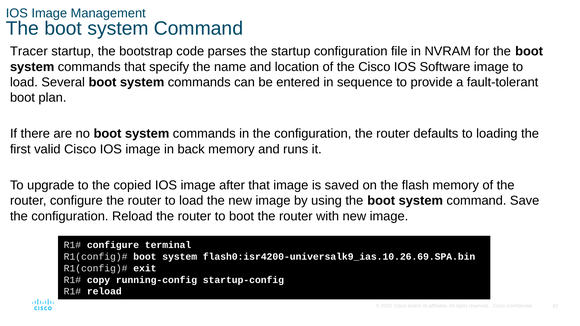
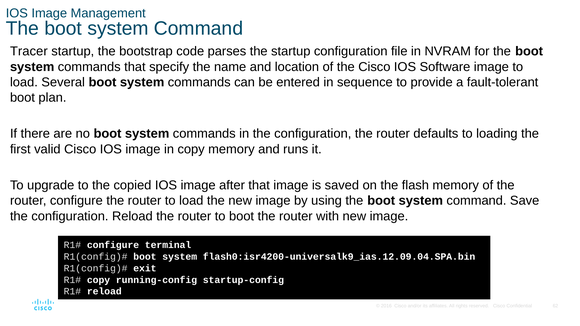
in back: back -> copy
flash0:isr4200-universalk9_ias.10.26.69.SPA.bin: flash0:isr4200-universalk9_ias.10.26.69.SPA.bin -> flash0:isr4200-universalk9_ias.12.09.04.SPA.bin
